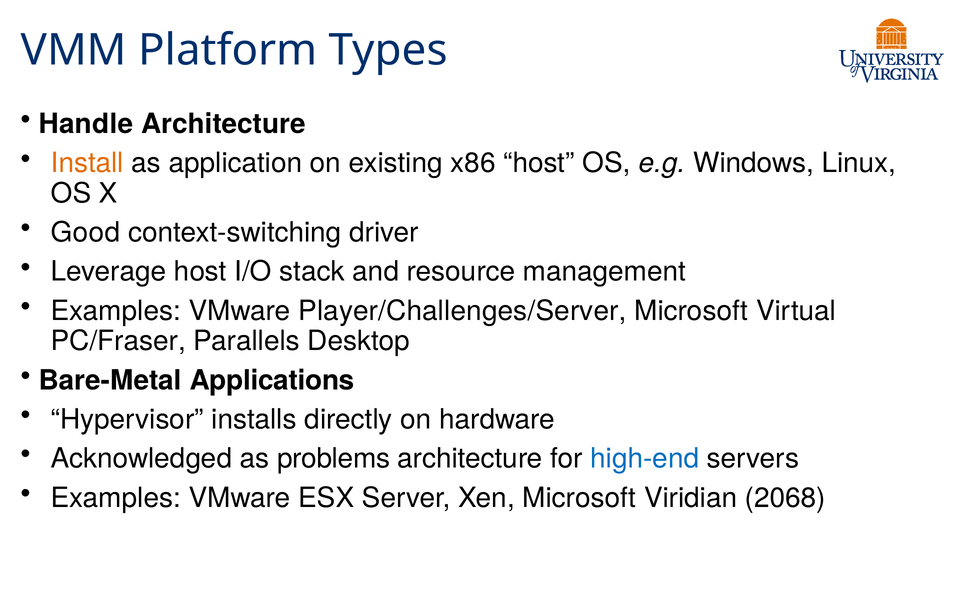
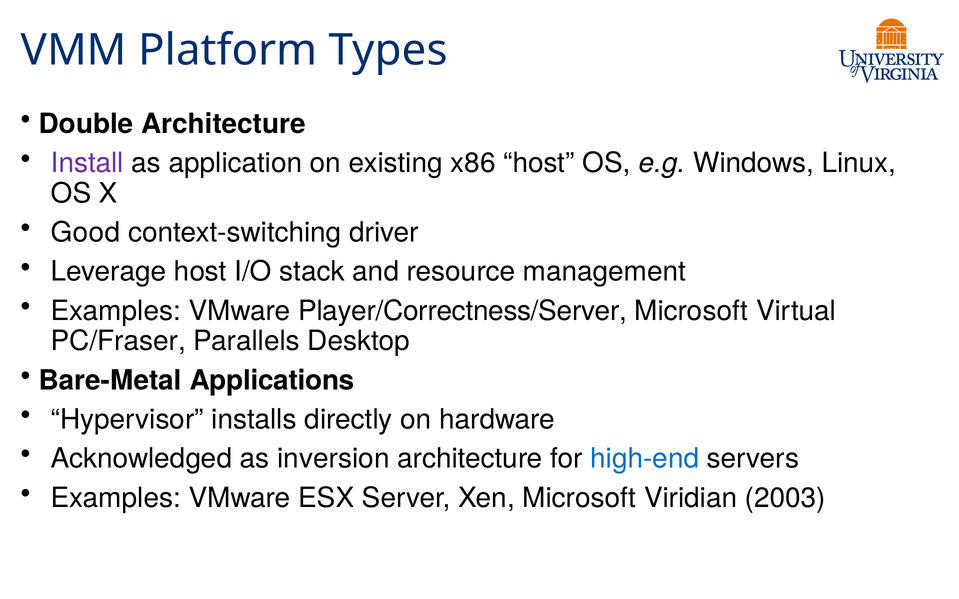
Handle: Handle -> Double
Install colour: orange -> purple
Player/Challenges/Server: Player/Challenges/Server -> Player/Correctness/Server
problems: problems -> inversion
2068: 2068 -> 2003
